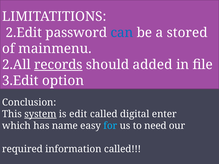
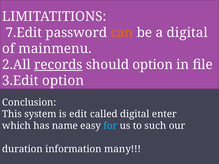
2.Edit: 2.Edit -> 7.Edit
can colour: blue -> orange
a stored: stored -> digital
should added: added -> option
system underline: present -> none
need: need -> such
required: required -> duration
information called: called -> many
